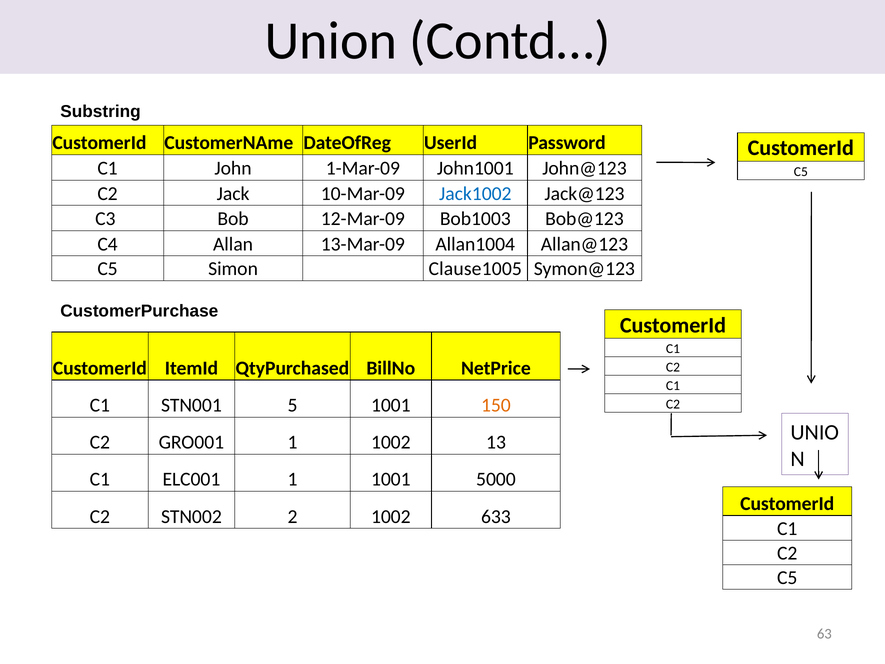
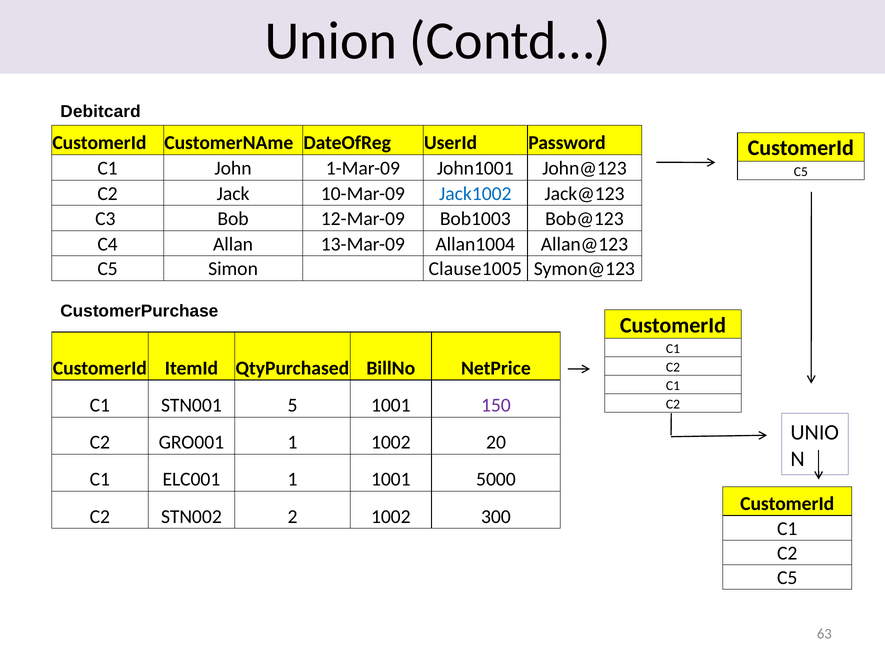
Substring: Substring -> Debitcard
150 colour: orange -> purple
13: 13 -> 20
633: 633 -> 300
